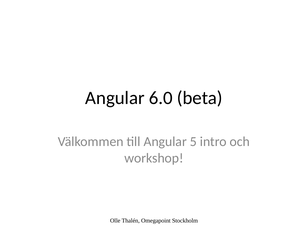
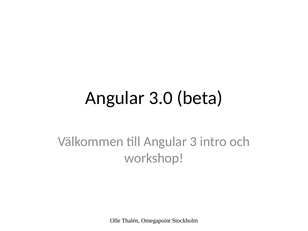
6.0: 6.0 -> 3.0
5: 5 -> 3
